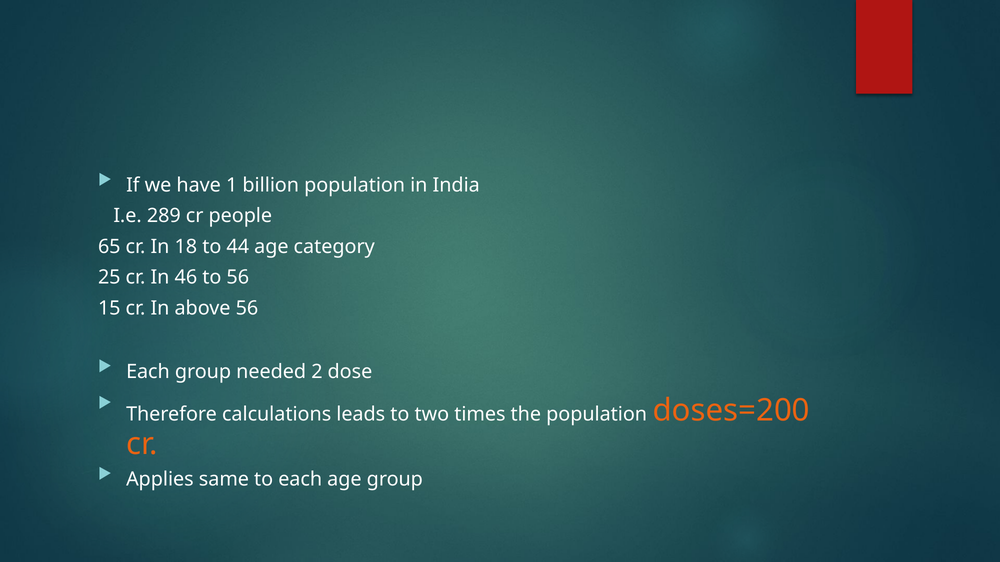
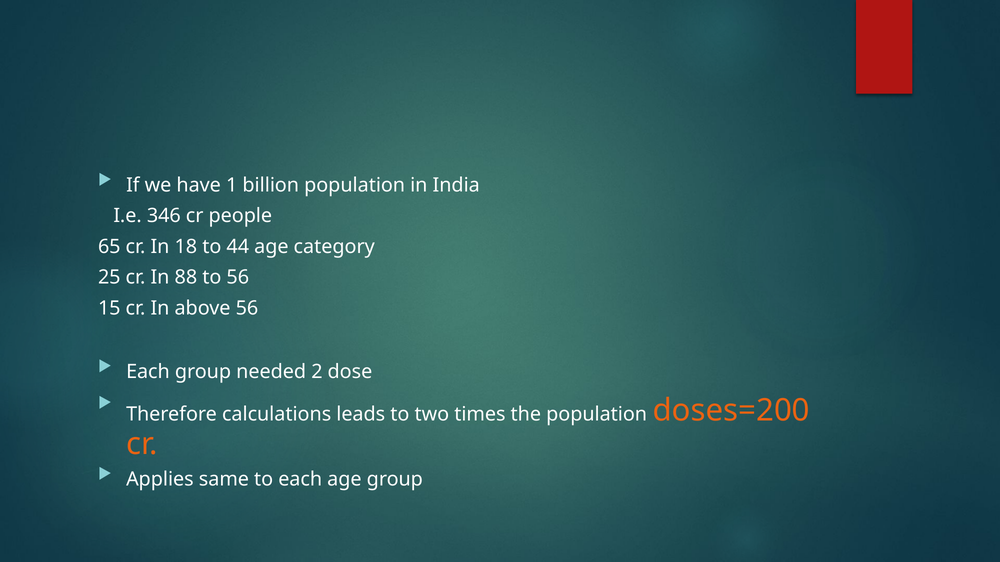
289: 289 -> 346
46: 46 -> 88
